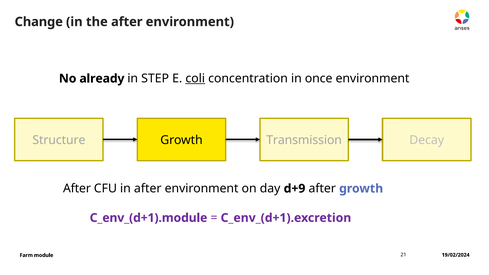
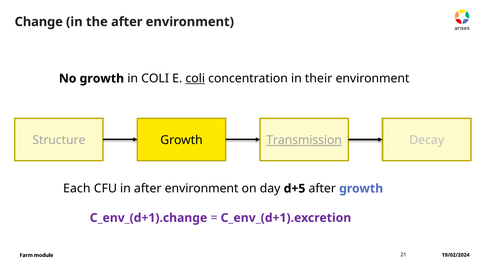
No already: already -> growth
in STEP: STEP -> COLI
once: once -> their
Transmission underline: none -> present
After at (77, 189): After -> Each
d+9: d+9 -> d+5
C_env_(d+1).module: C_env_(d+1).module -> C_env_(d+1).change
